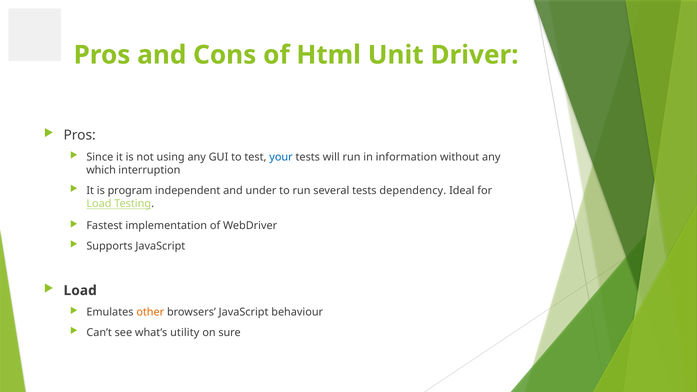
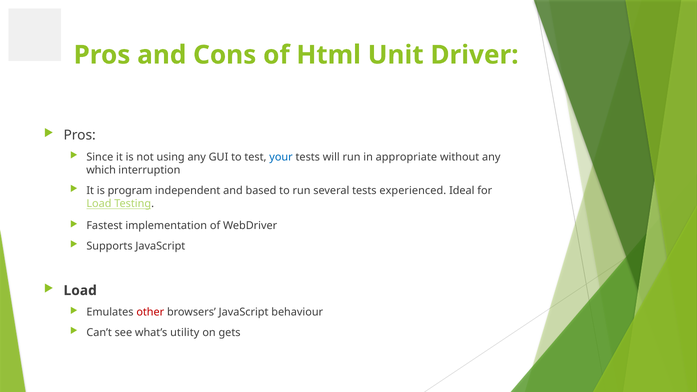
information: information -> appropriate
under: under -> based
dependency: dependency -> experienced
other colour: orange -> red
sure: sure -> gets
